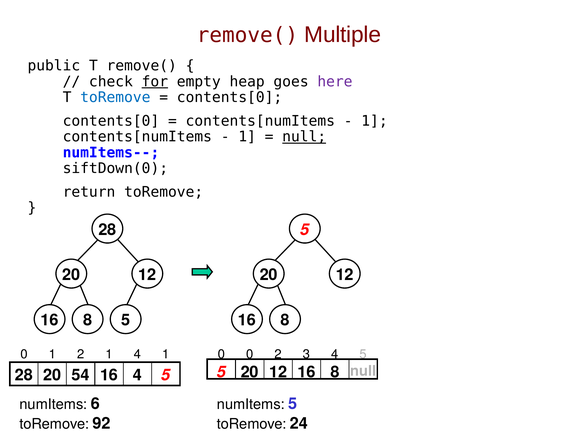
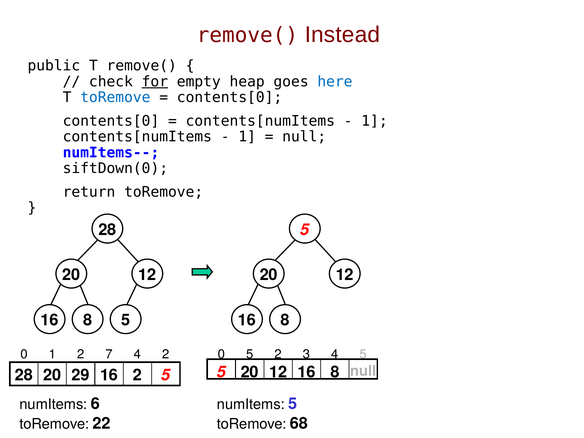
Multiple: Multiple -> Instead
here colour: purple -> blue
null at (304, 137) underline: present -> none
2 1: 1 -> 7
4 1: 1 -> 2
0 0: 0 -> 5
54: 54 -> 29
16 4: 4 -> 2
92: 92 -> 22
24: 24 -> 68
